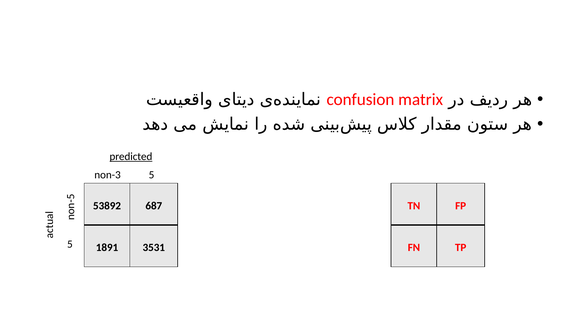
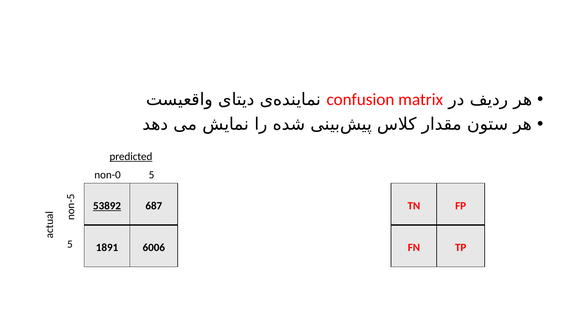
non-3: non-3 -> non-0
53892 underline: none -> present
3531: 3531 -> 6006
